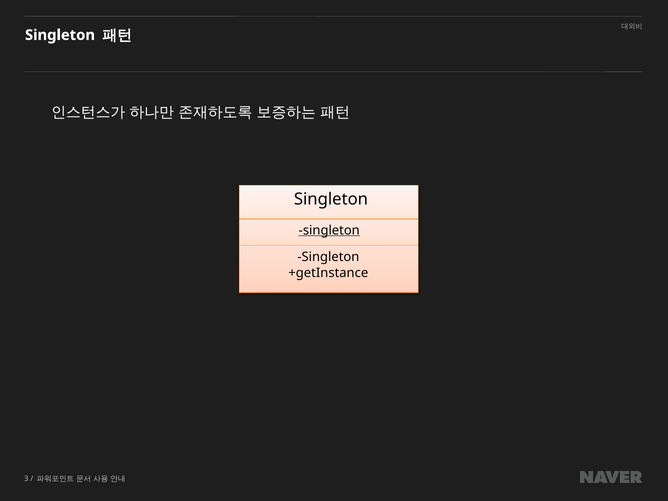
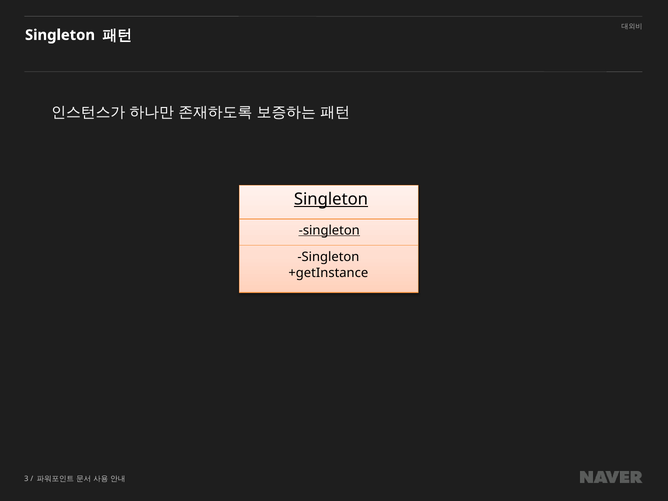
Singleton at (331, 199) underline: none -> present
